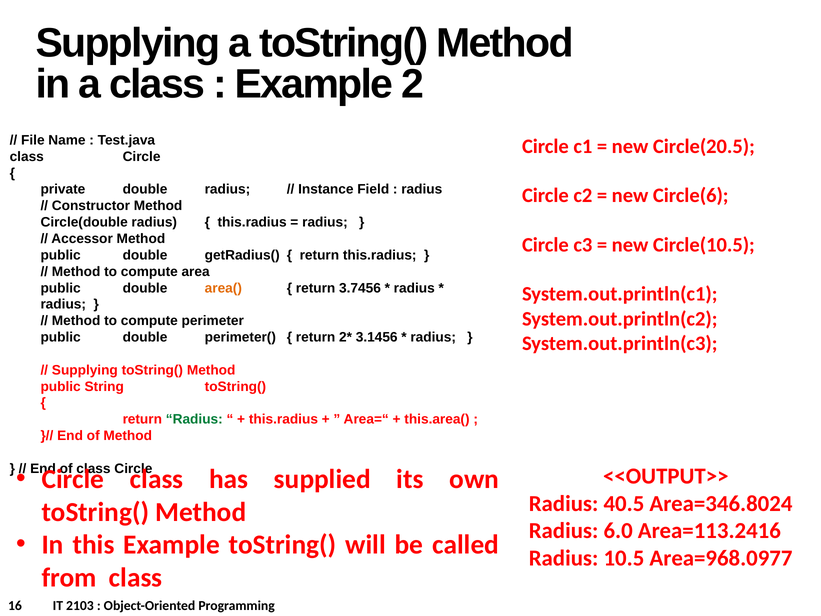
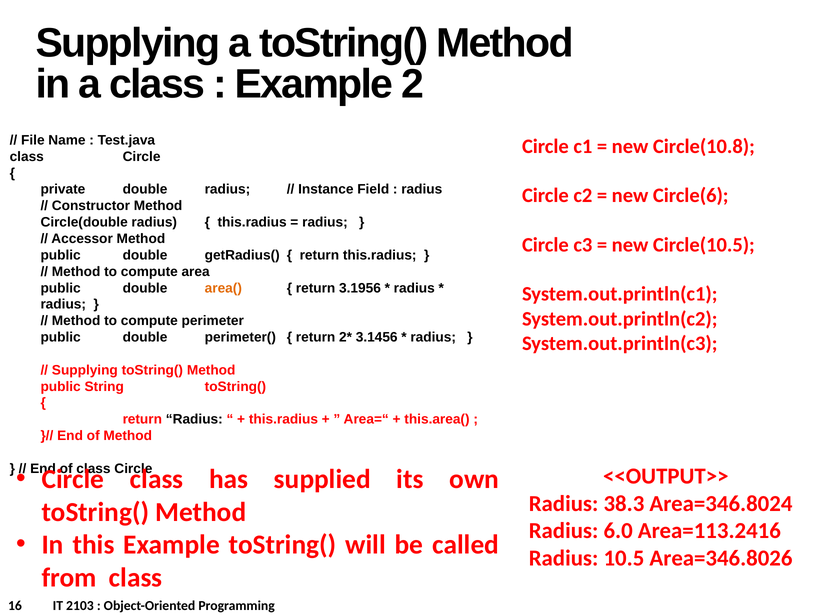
Circle(20.5: Circle(20.5 -> Circle(10.8
3.7456: 3.7456 -> 3.1956
Radius at (194, 419) colour: green -> black
40.5: 40.5 -> 38.3
Area=968.0977: Area=968.0977 -> Area=346.8026
